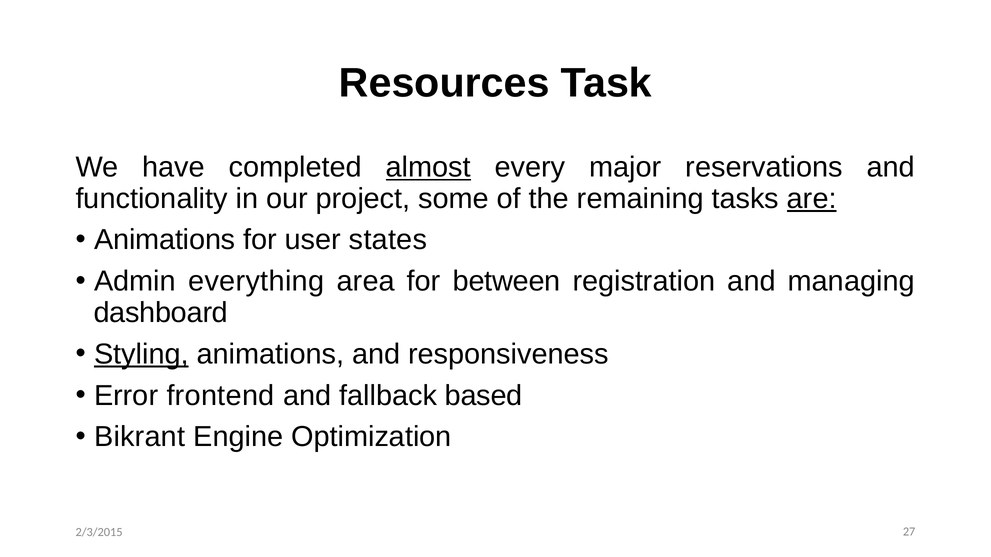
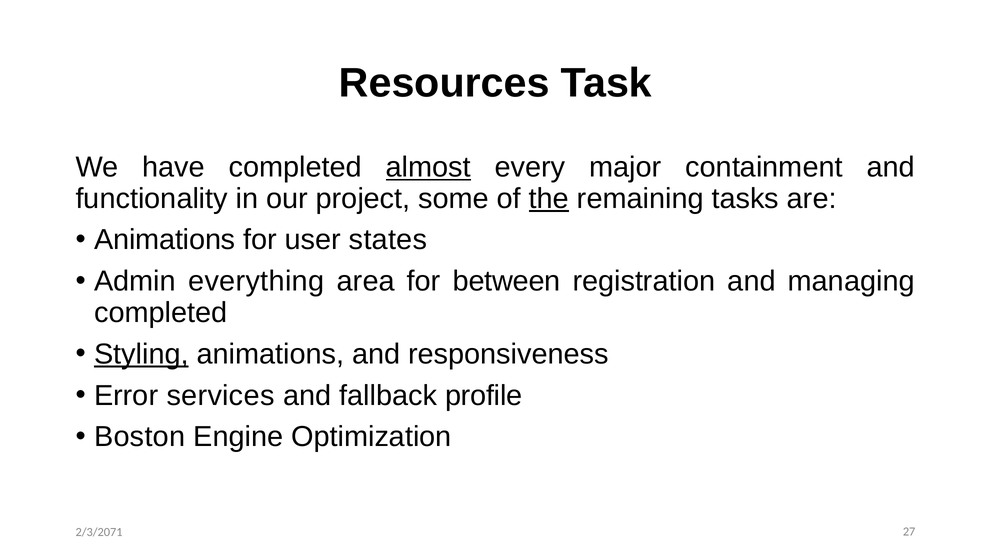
reservations: reservations -> containment
the underline: none -> present
are underline: present -> none
dashboard at (161, 313): dashboard -> completed
frontend: frontend -> services
based: based -> profile
Bikrant: Bikrant -> Boston
2/3/2015: 2/3/2015 -> 2/3/2071
